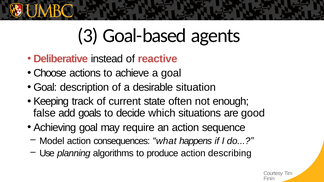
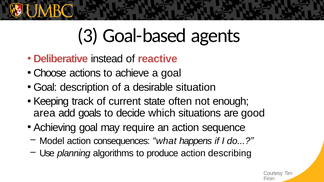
false: false -> area
